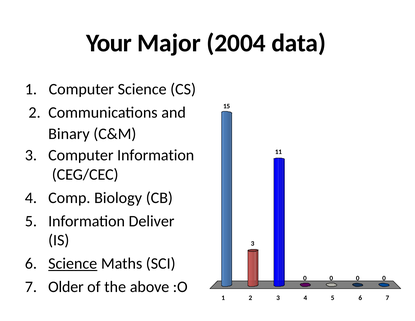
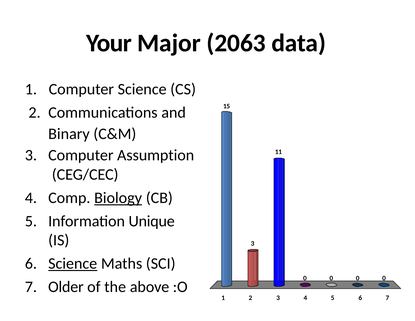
2004: 2004 -> 2063
Computer Information: Information -> Assumption
Biology underline: none -> present
Deliver: Deliver -> Unique
